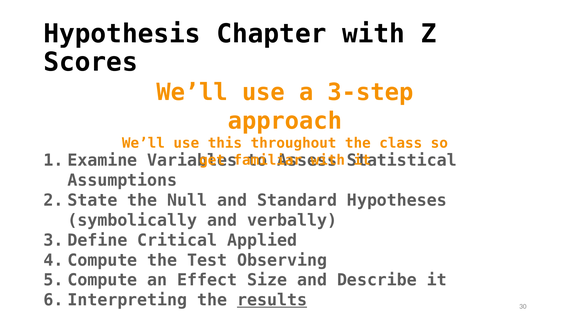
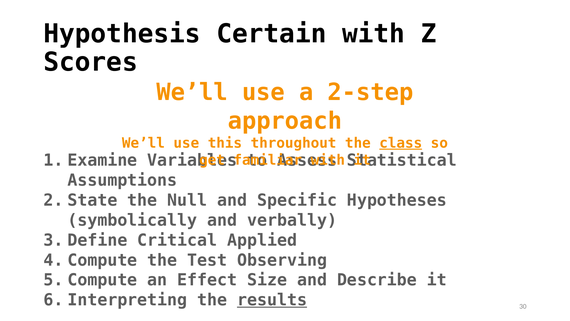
Chapter: Chapter -> Certain
3-step: 3-step -> 2-step
class underline: none -> present
Standard: Standard -> Specific
